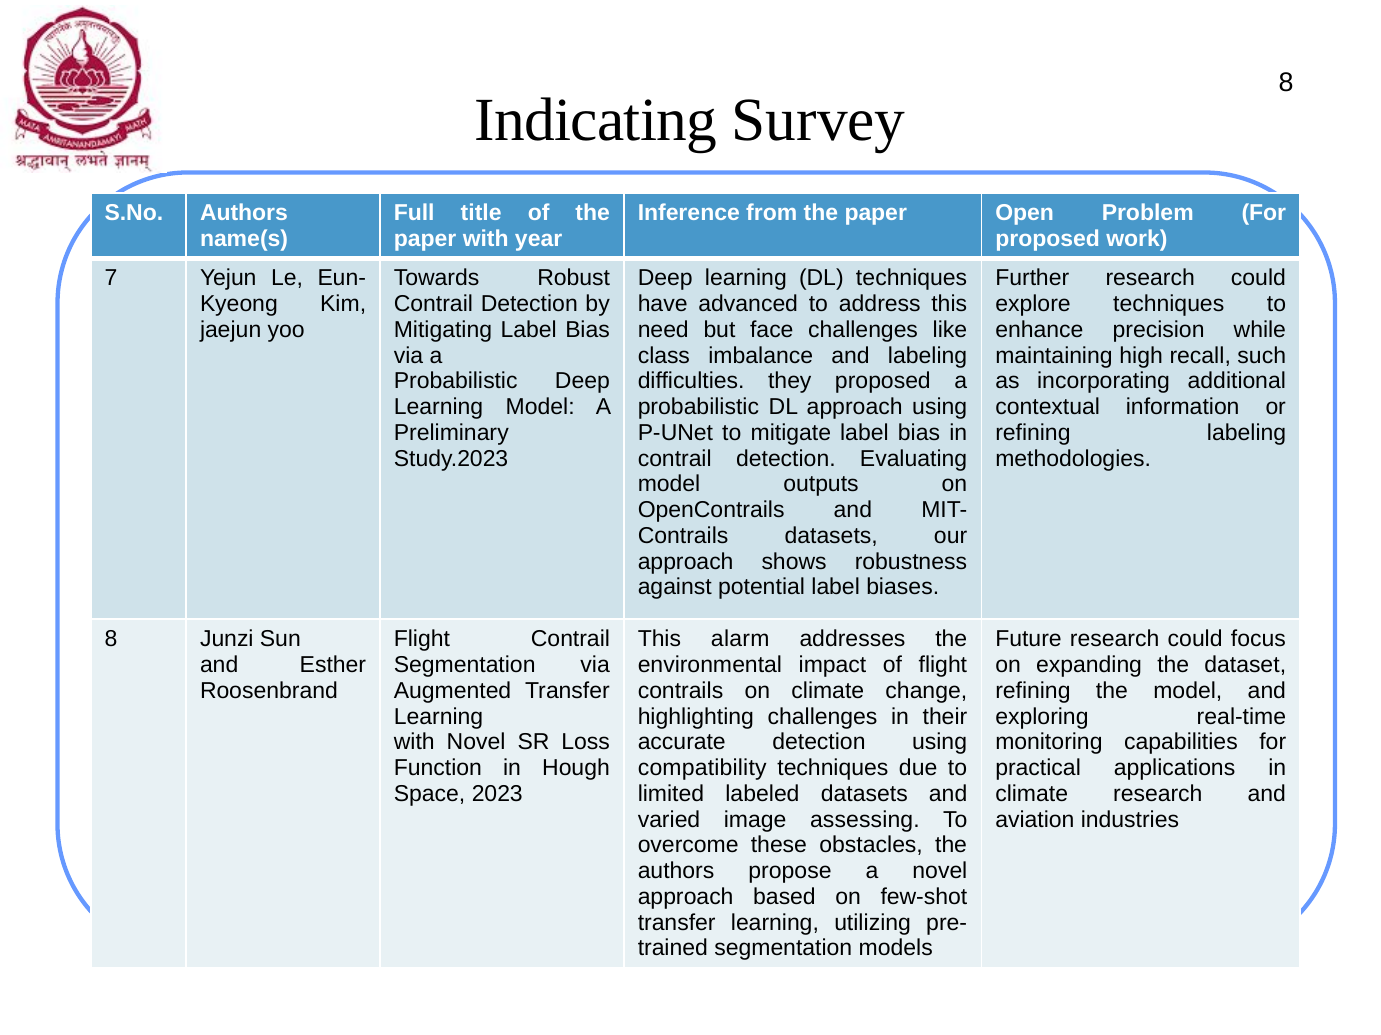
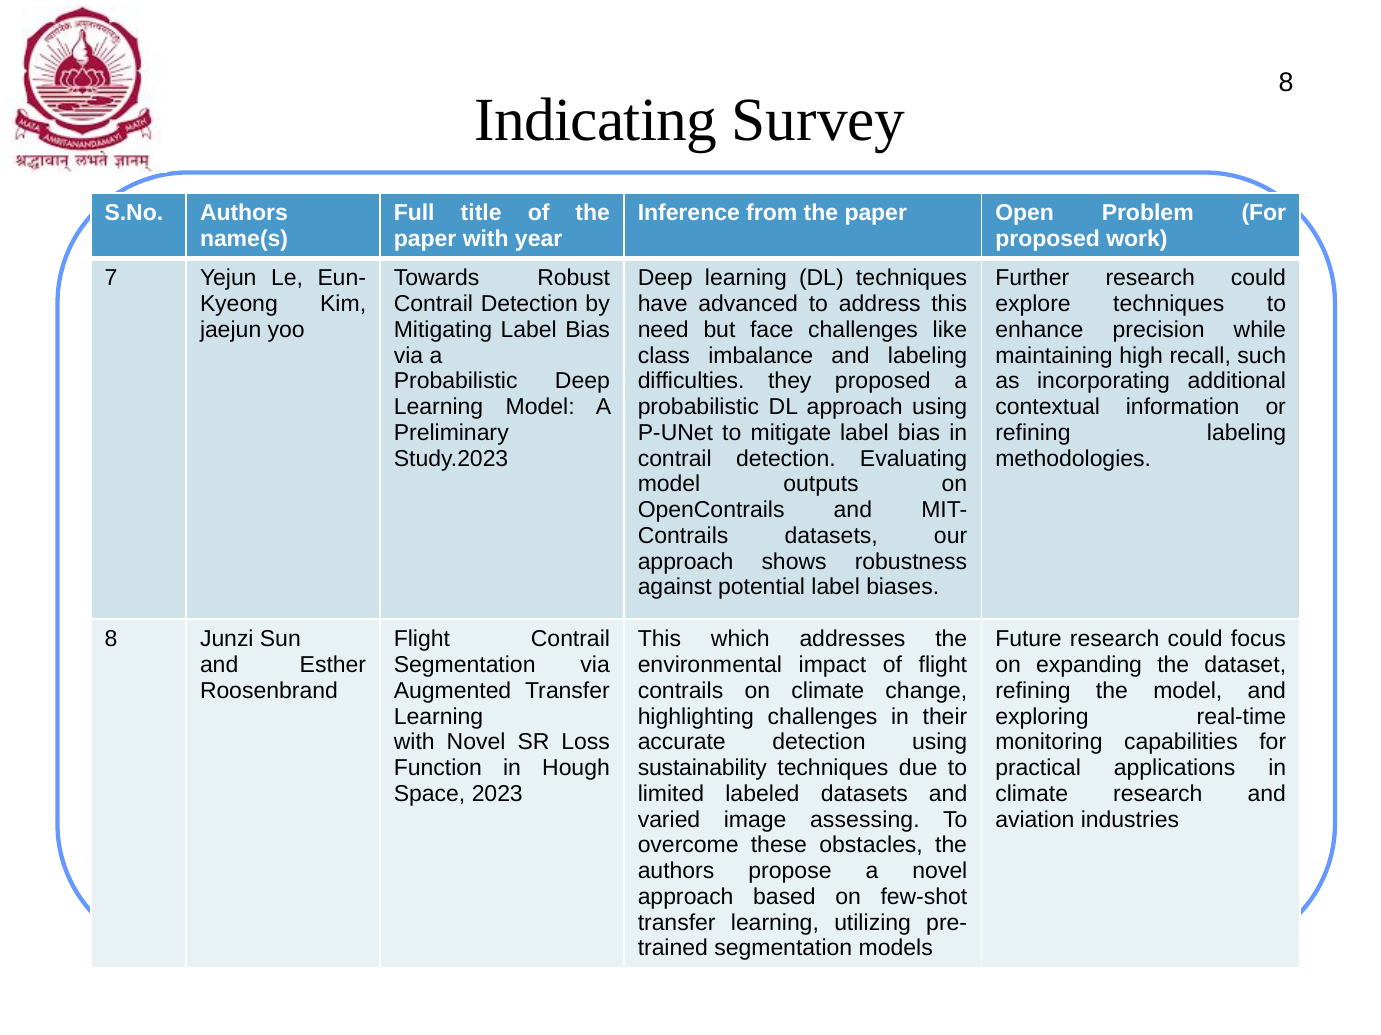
alarm: alarm -> which
compatibility: compatibility -> sustainability
